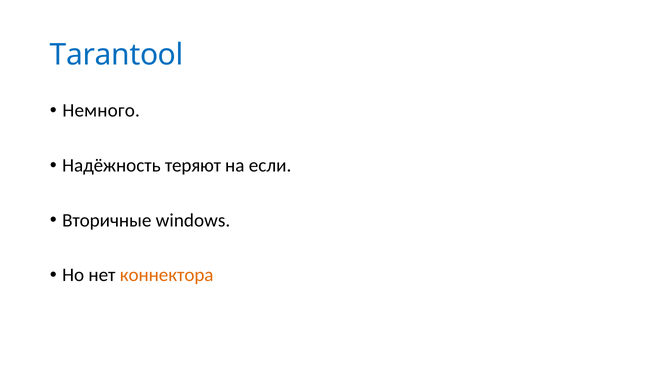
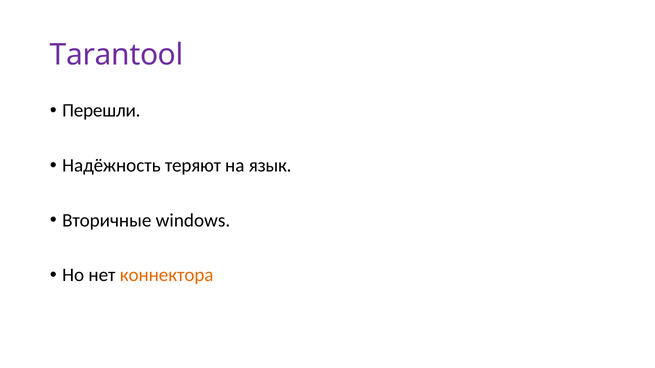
Tarantool colour: blue -> purple
Немного: Немного -> Перешли
если: если -> язык
